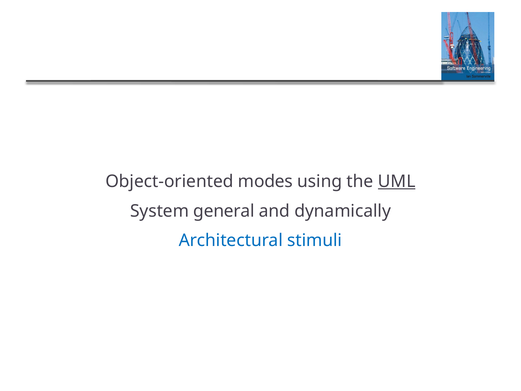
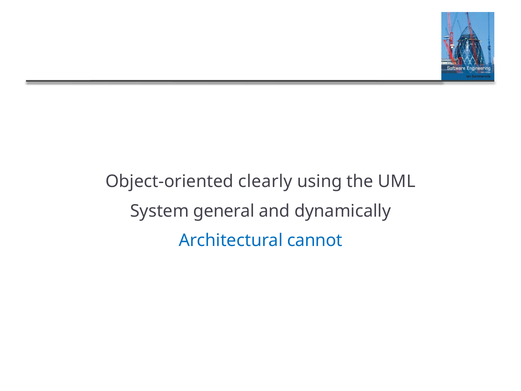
modes: modes -> clearly
UML underline: present -> none
stimuli: stimuli -> cannot
